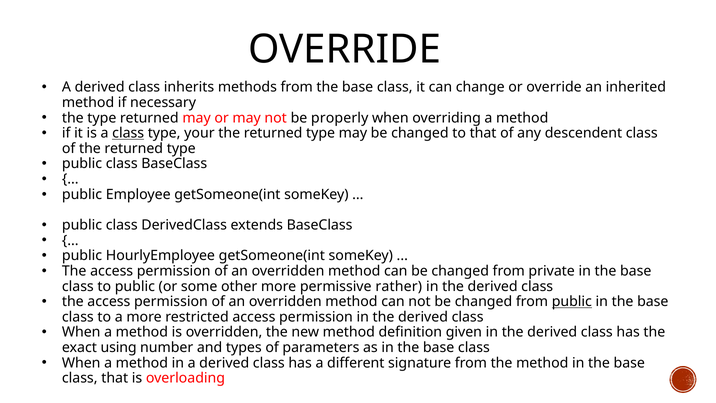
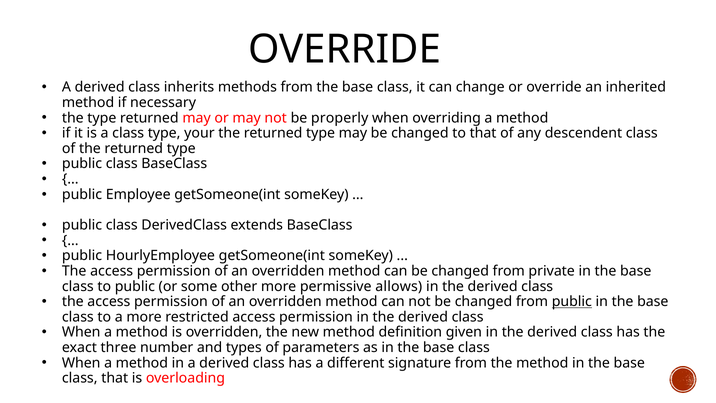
class at (128, 133) underline: present -> none
rather: rather -> allows
using: using -> three
